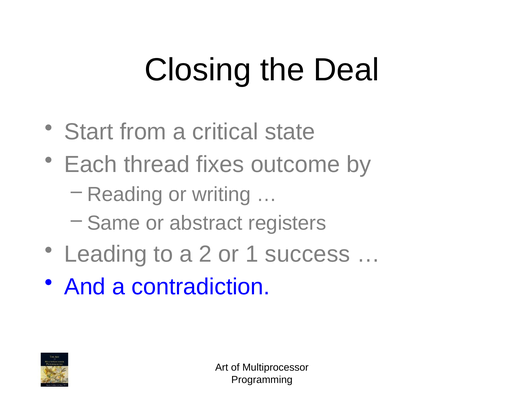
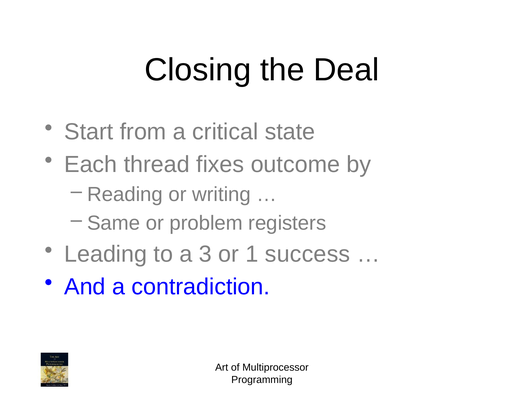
abstract: abstract -> problem
2: 2 -> 3
